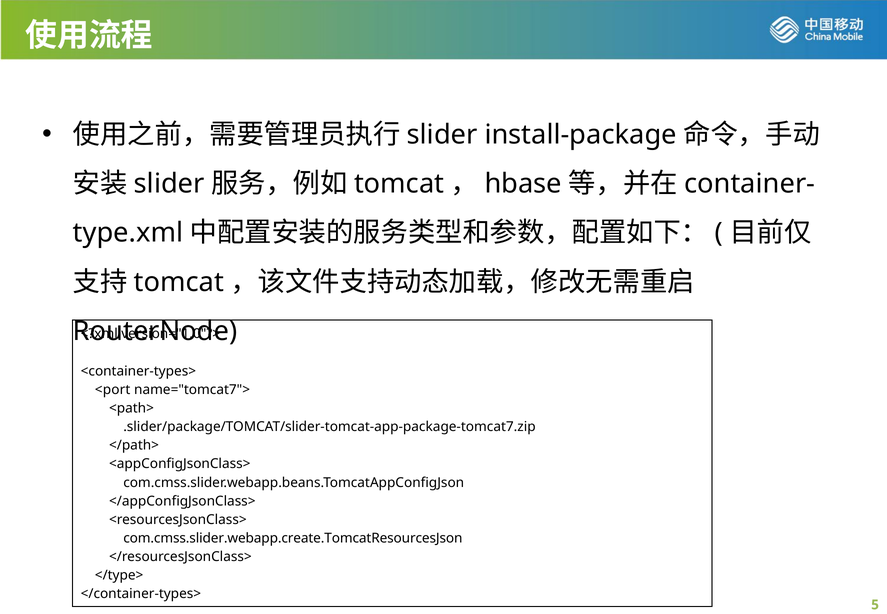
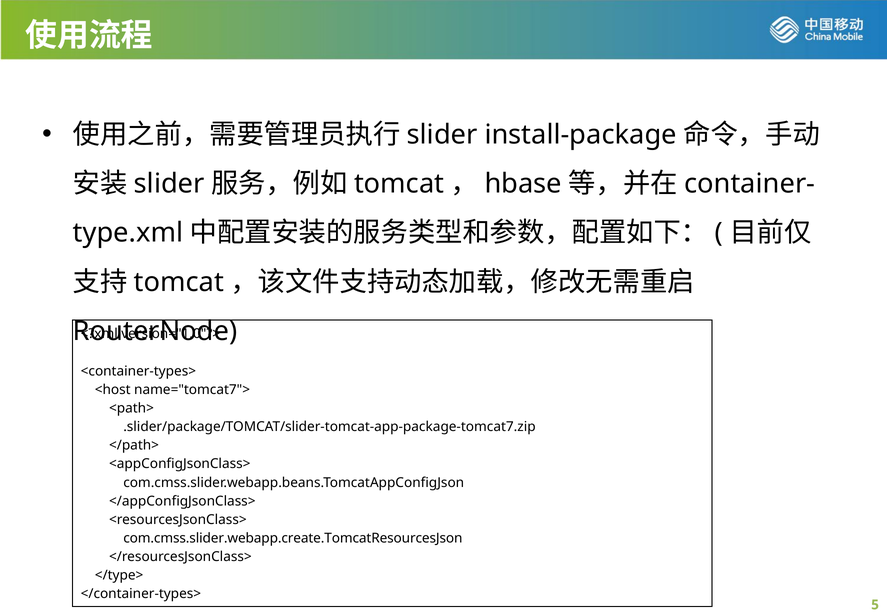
<port: <port -> <host
